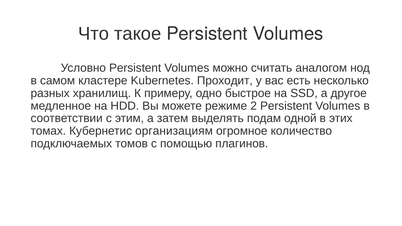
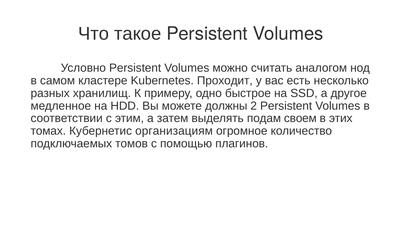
режиме: режиме -> должны
одной: одной -> своем
